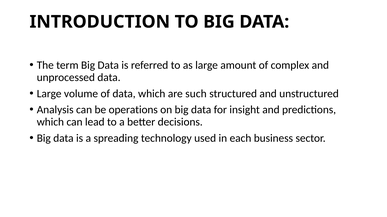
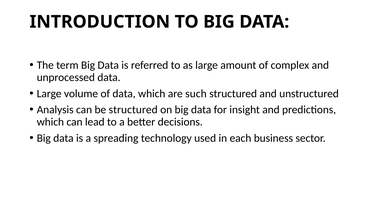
be operations: operations -> structured
